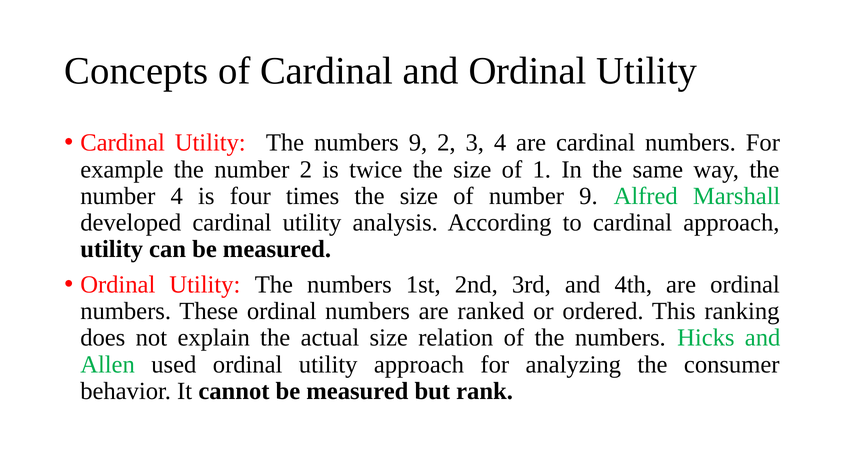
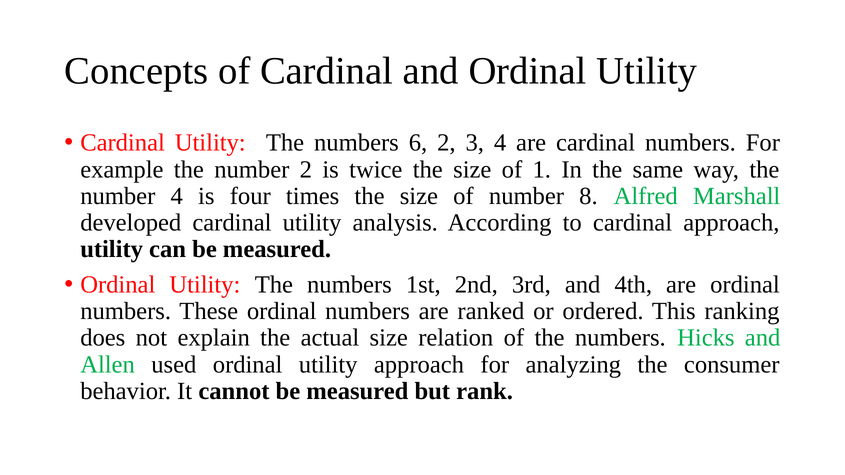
numbers 9: 9 -> 6
number 9: 9 -> 8
